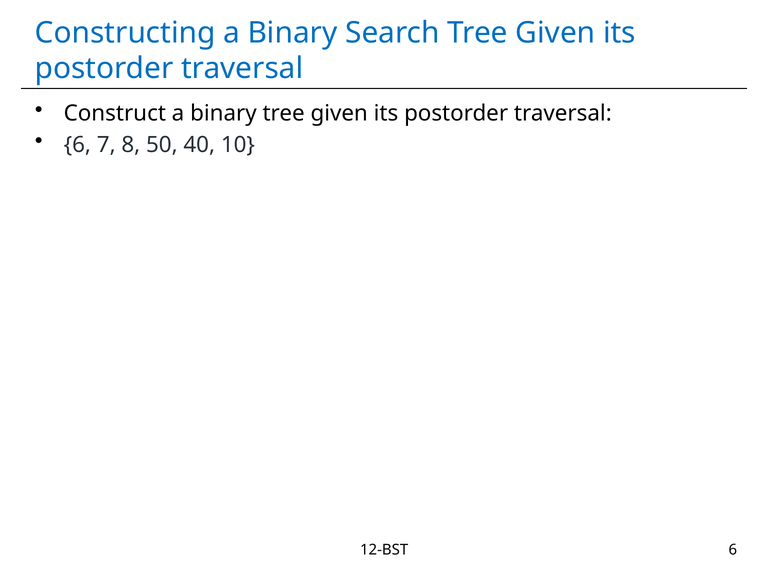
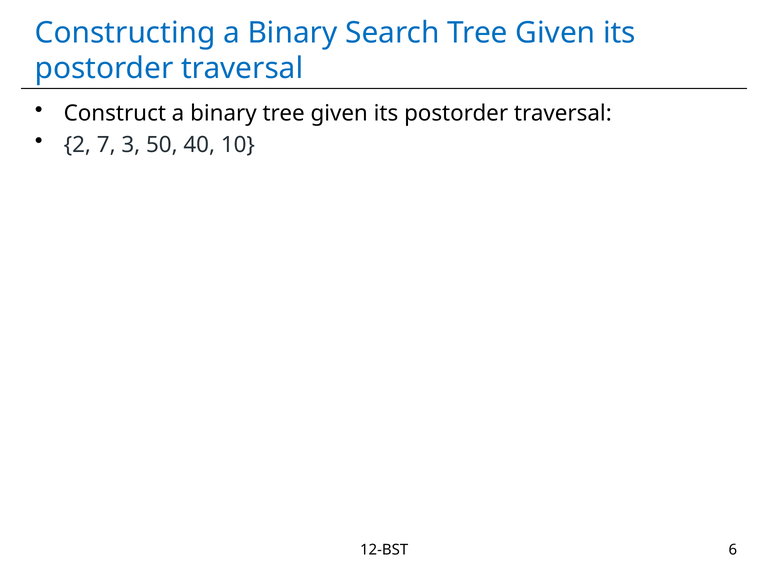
6 at (77, 145): 6 -> 2
8: 8 -> 3
